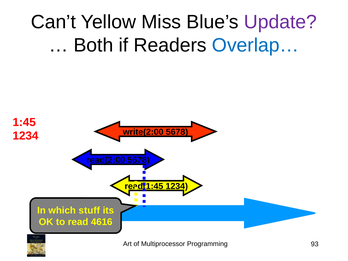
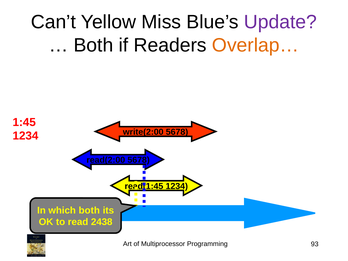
Overlap… colour: blue -> orange
stuff at (89, 210): stuff -> both
4616: 4616 -> 2438
